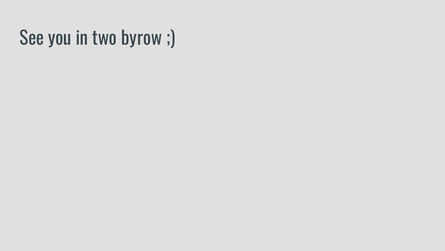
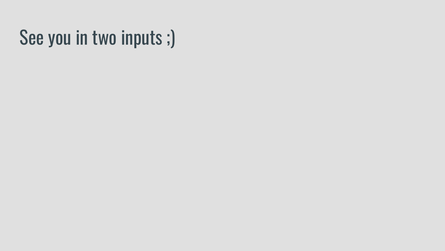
byrow: byrow -> inputs
